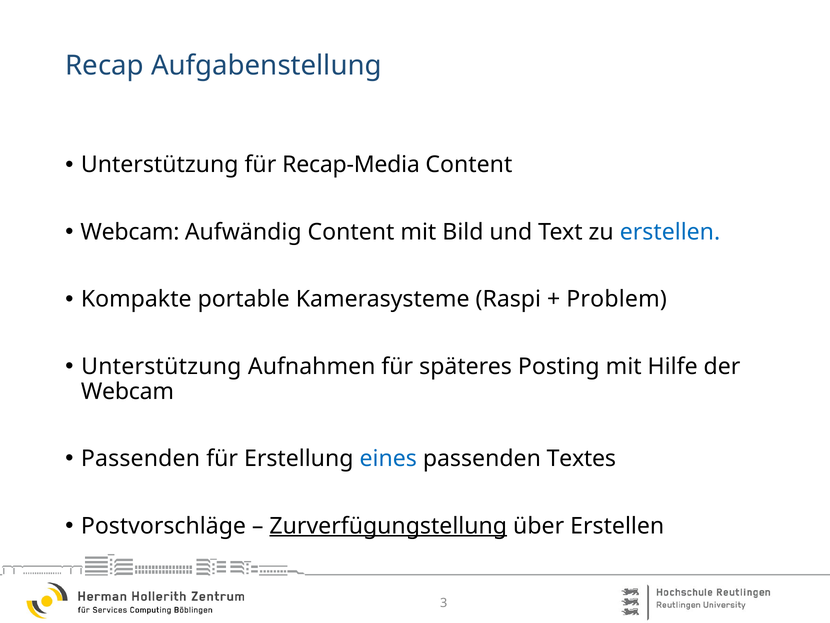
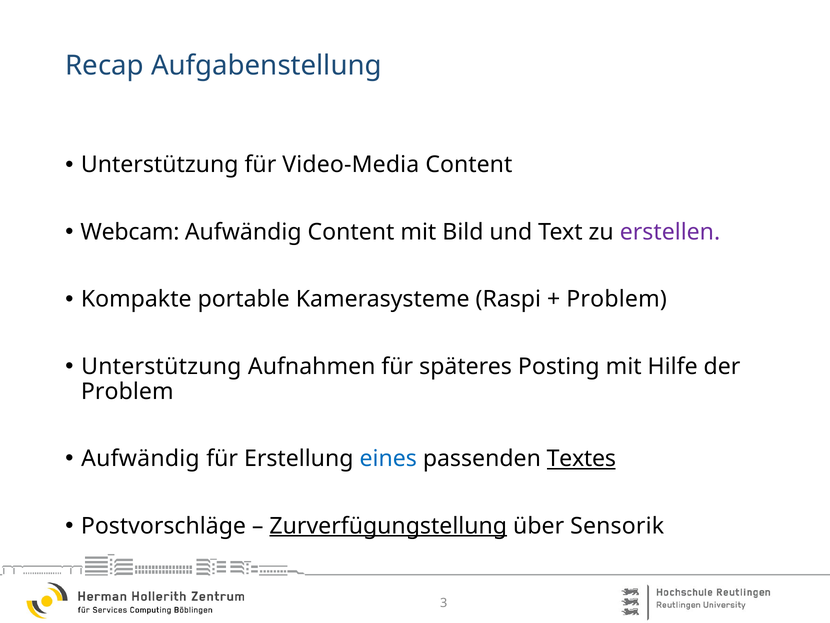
Recap-Media: Recap-Media -> Video-Media
erstellen at (670, 232) colour: blue -> purple
Webcam at (127, 391): Webcam -> Problem
Passenden at (140, 458): Passenden -> Aufwändig
Textes underline: none -> present
über Erstellen: Erstellen -> Sensorik
